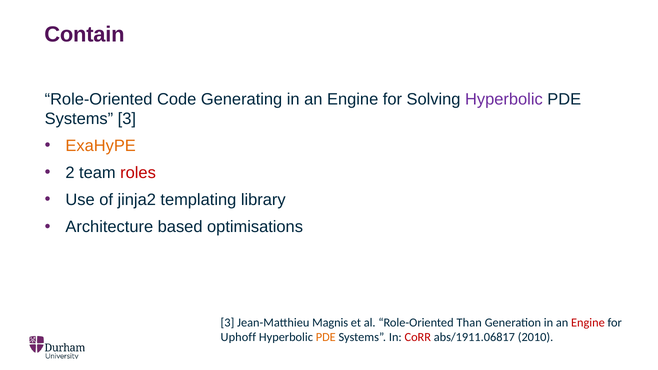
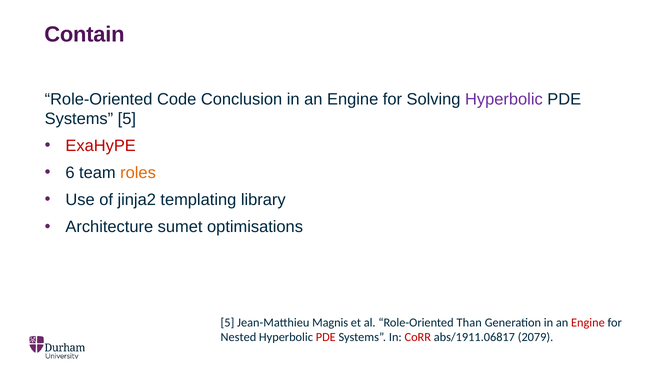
Generating: Generating -> Conclusion
Systems 3: 3 -> 5
ExaHyPE colour: orange -> red
2: 2 -> 6
roles colour: red -> orange
based: based -> sumet
3 at (227, 323): 3 -> 5
Uphoff: Uphoff -> Nested
PDE at (326, 337) colour: orange -> red
2010: 2010 -> 2079
